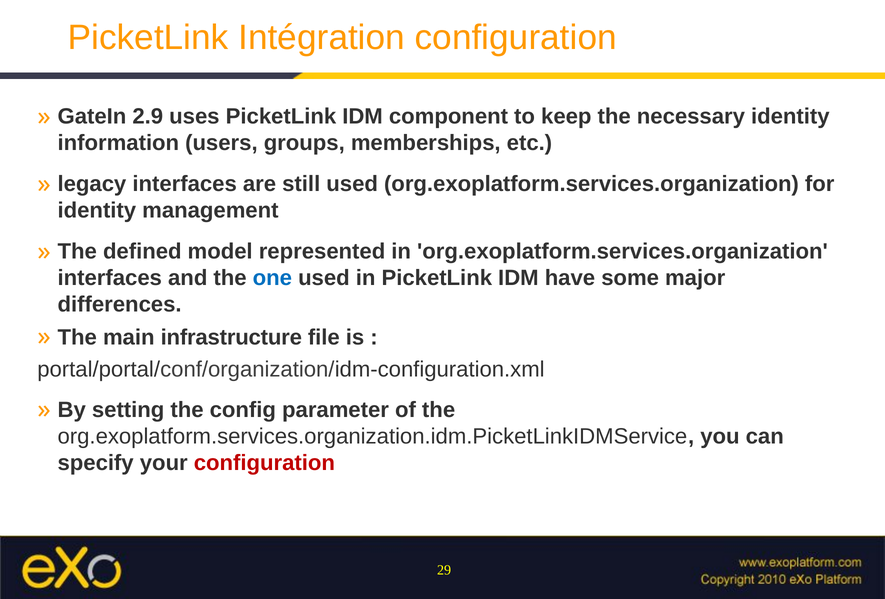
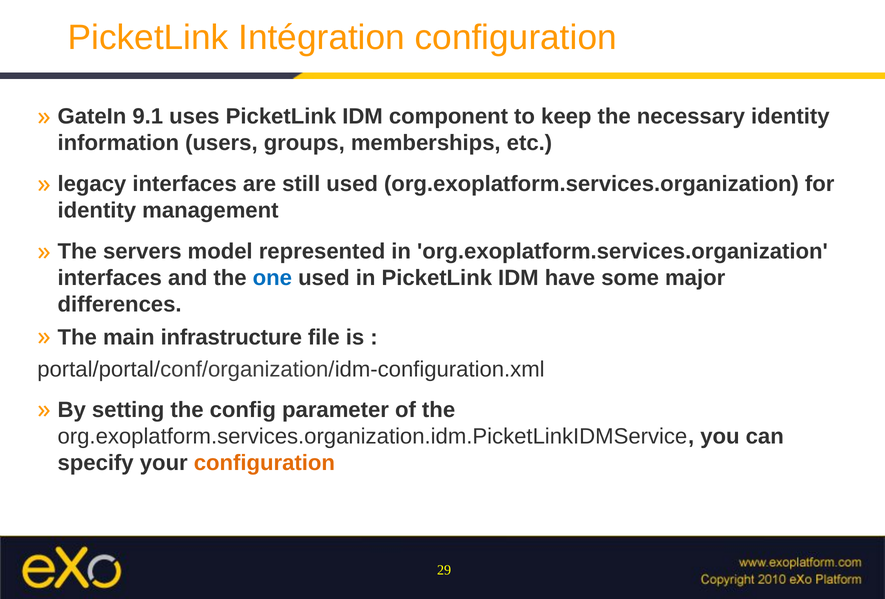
2.9: 2.9 -> 9.1
defined: defined -> servers
configuration at (264, 463) colour: red -> orange
